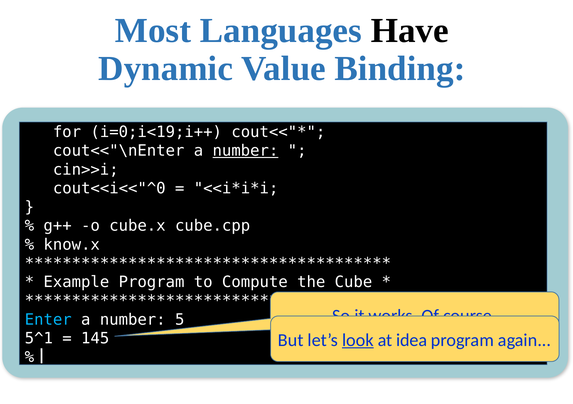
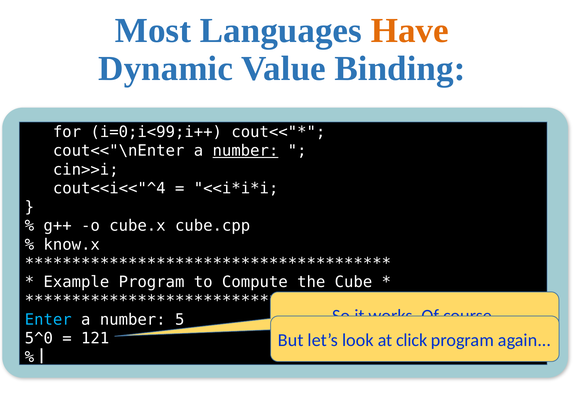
Have colour: black -> orange
i=0;i<19;i++: i=0;i<19;i++ -> i=0;i<99;i++
cout<<i<<"^0: cout<<i<<"^0 -> cout<<i<<"^4
5^1: 5^1 -> 5^0
145: 145 -> 121
look underline: present -> none
idea: idea -> click
